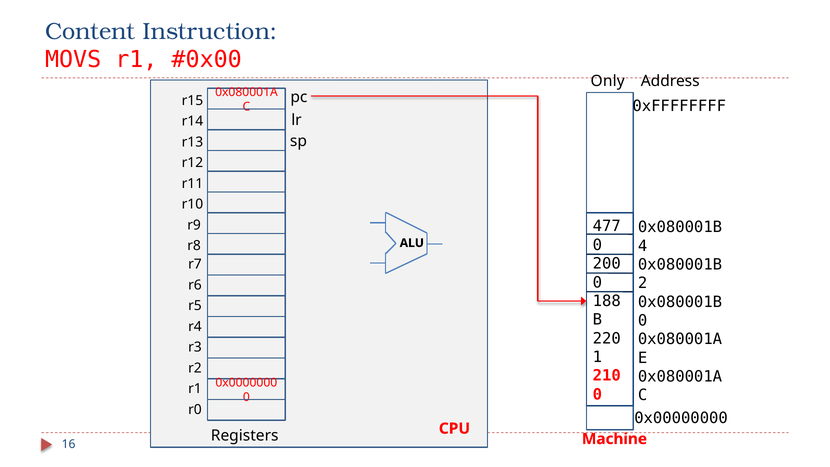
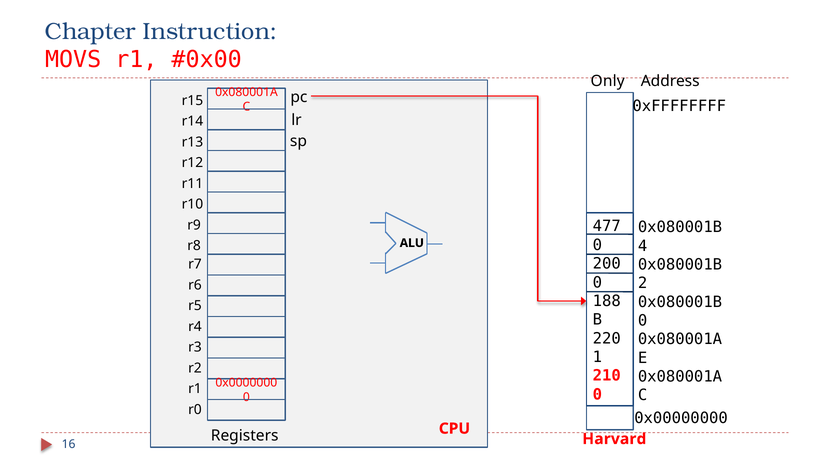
Content: Content -> Chapter
Machine: Machine -> Harvard
